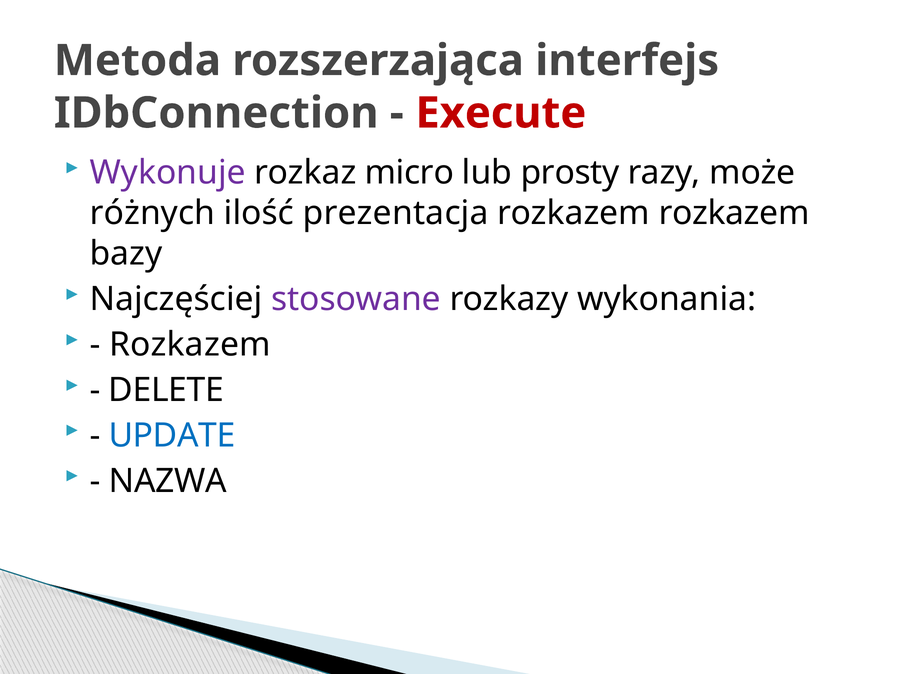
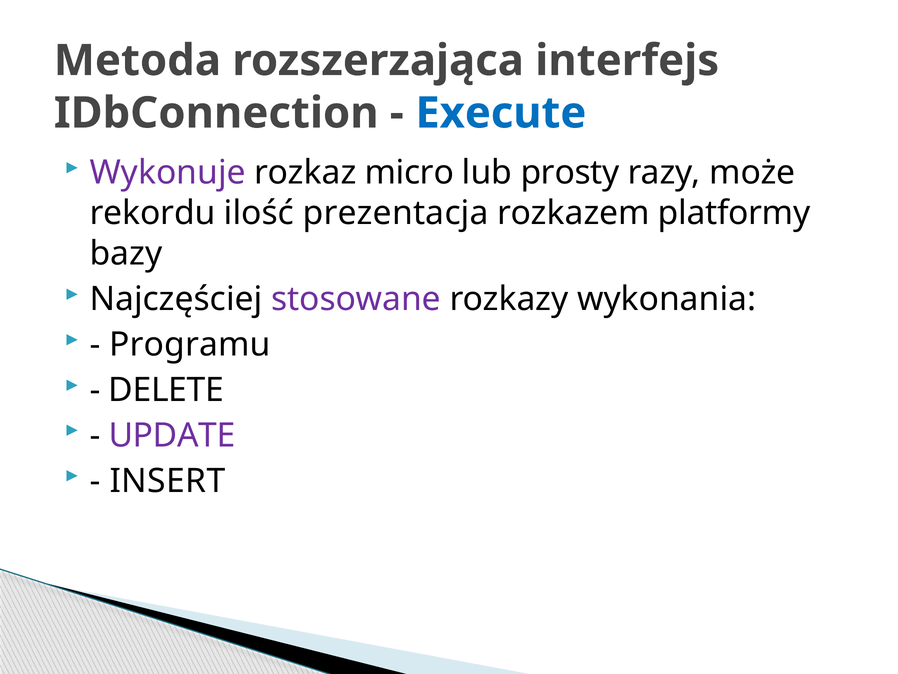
Execute colour: red -> blue
różnych: różnych -> rekordu
rozkazem rozkazem: rozkazem -> platformy
Rozkazem at (190, 344): Rozkazem -> Programu
UPDATE colour: blue -> purple
NAZWA: NAZWA -> INSERT
